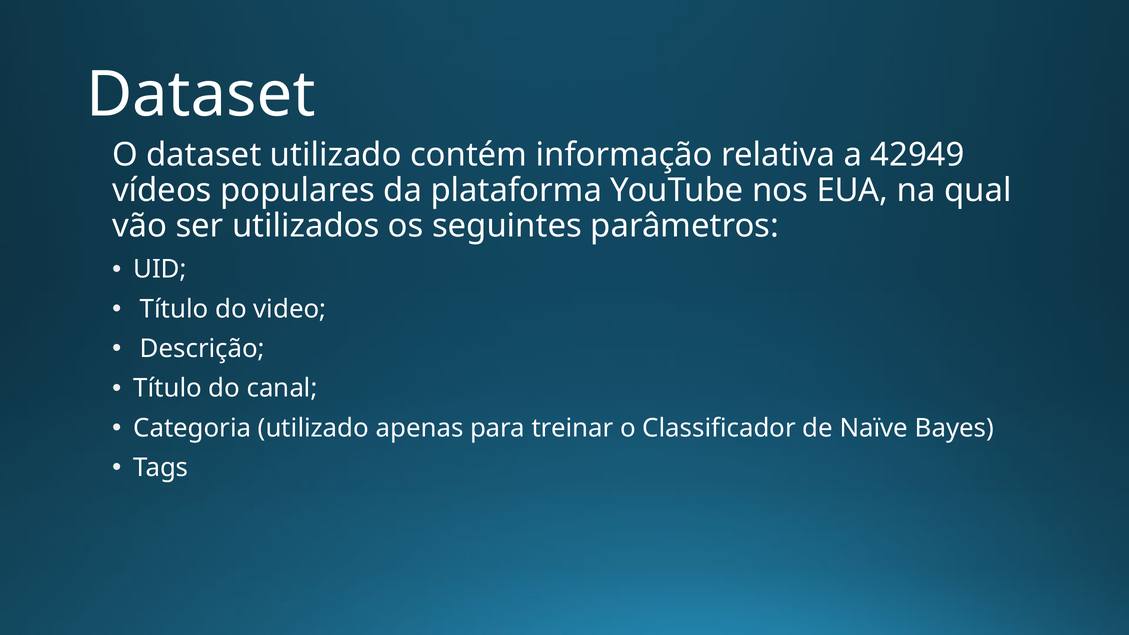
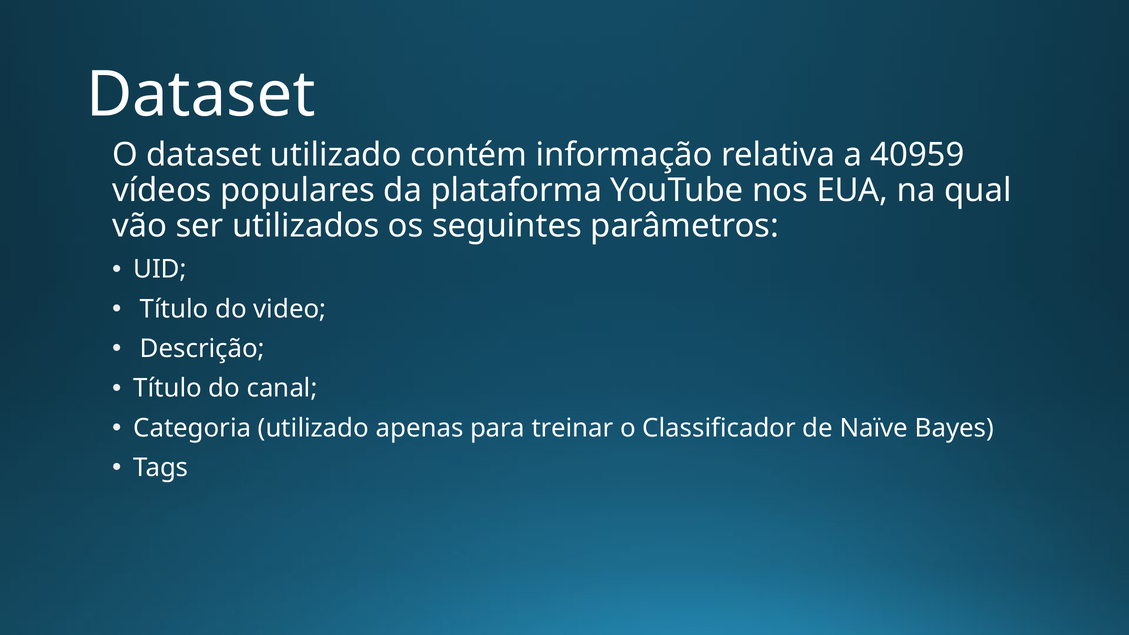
42949: 42949 -> 40959
